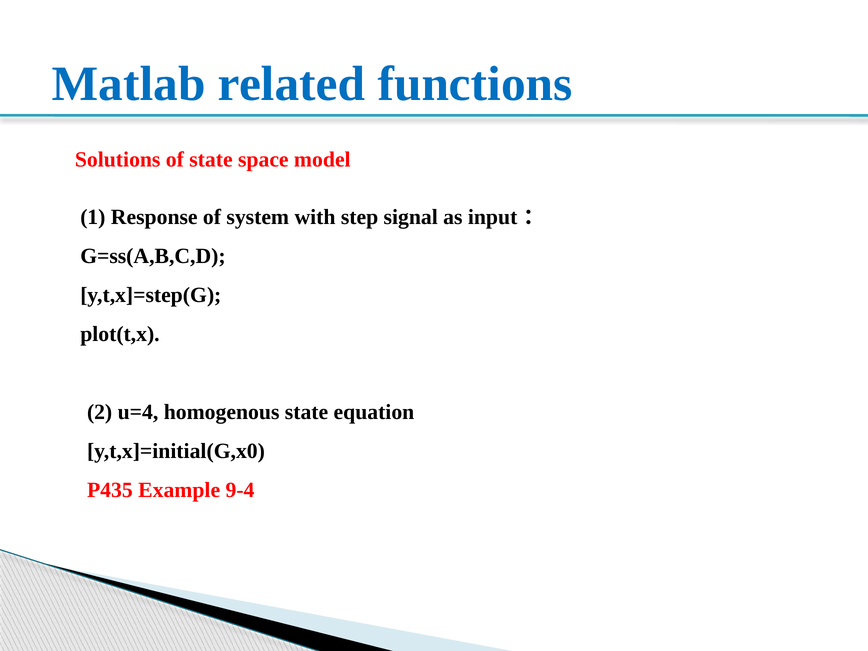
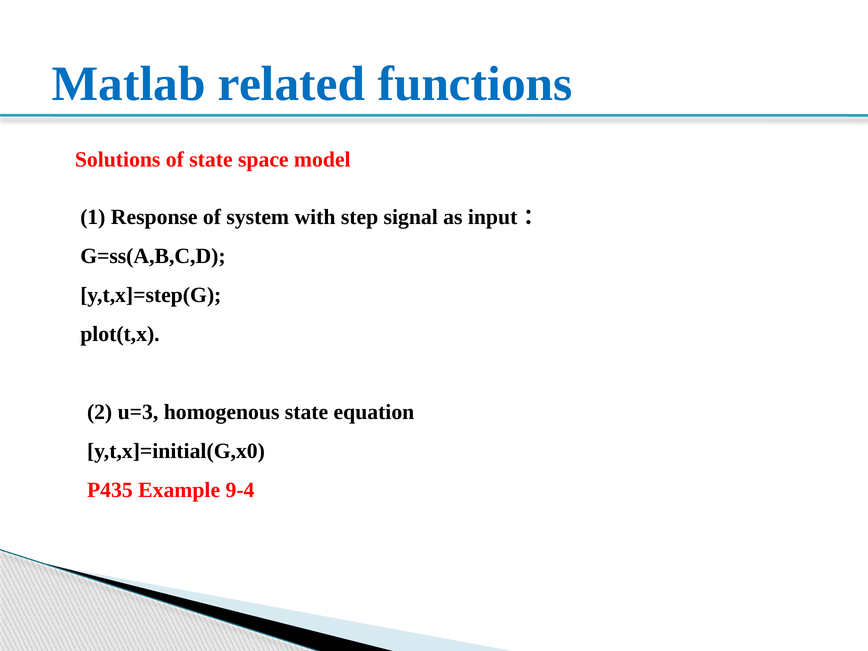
u=4: u=4 -> u=3
